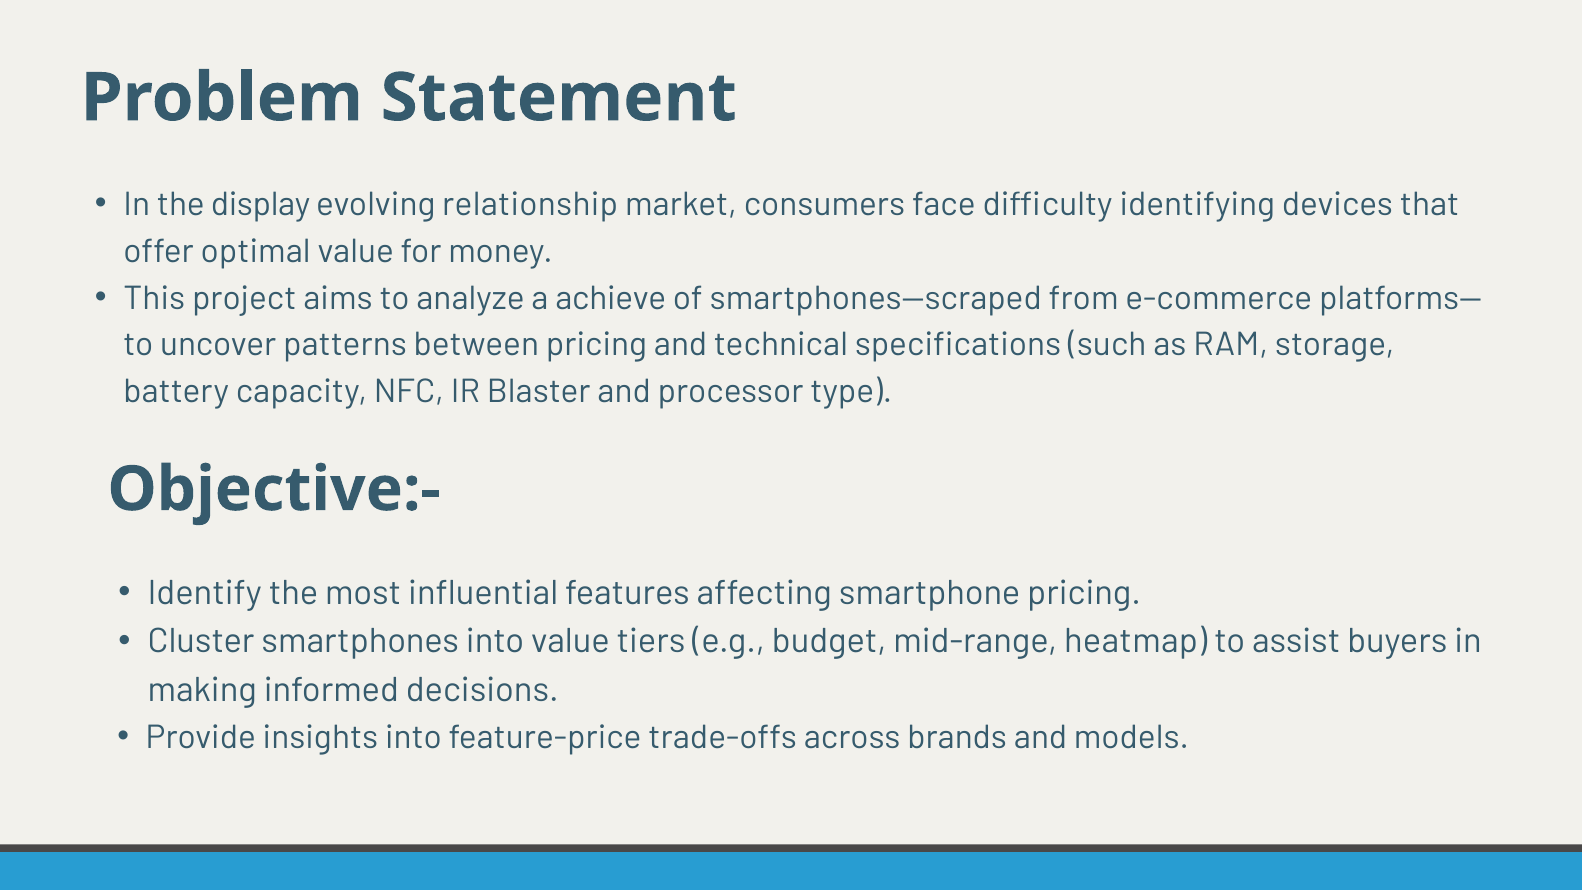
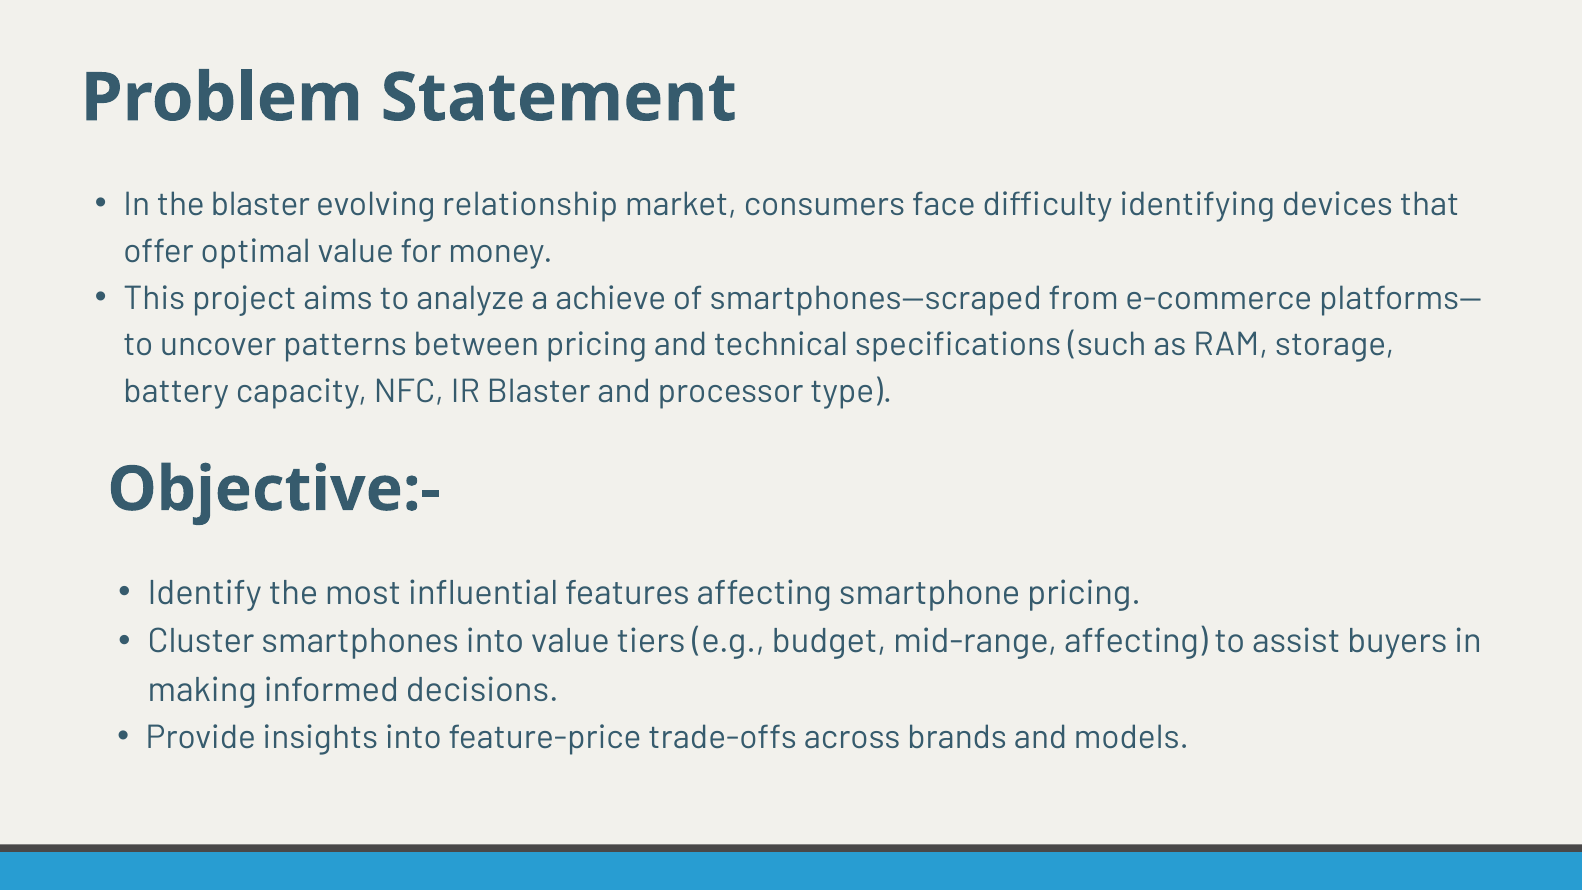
the display: display -> blaster
mid-range heatmap: heatmap -> affecting
